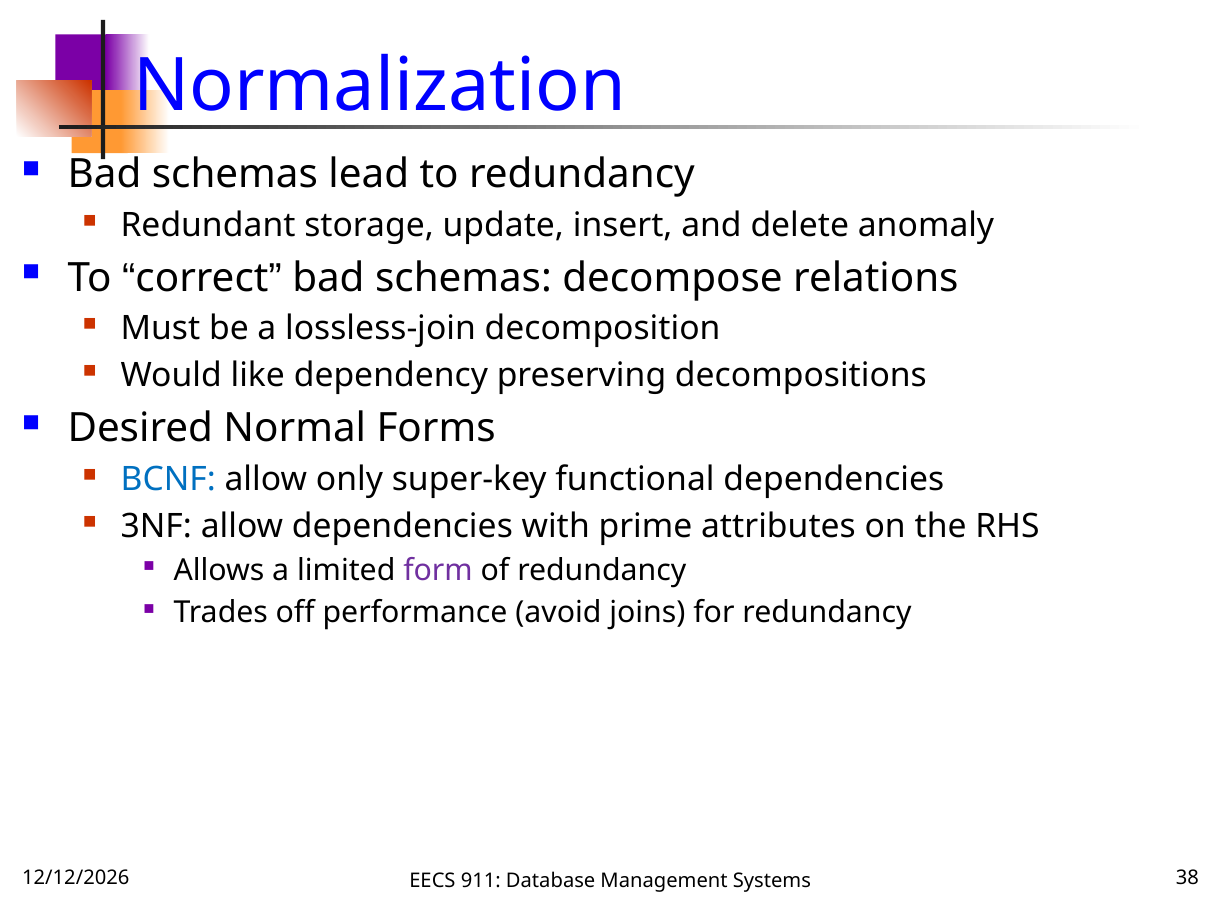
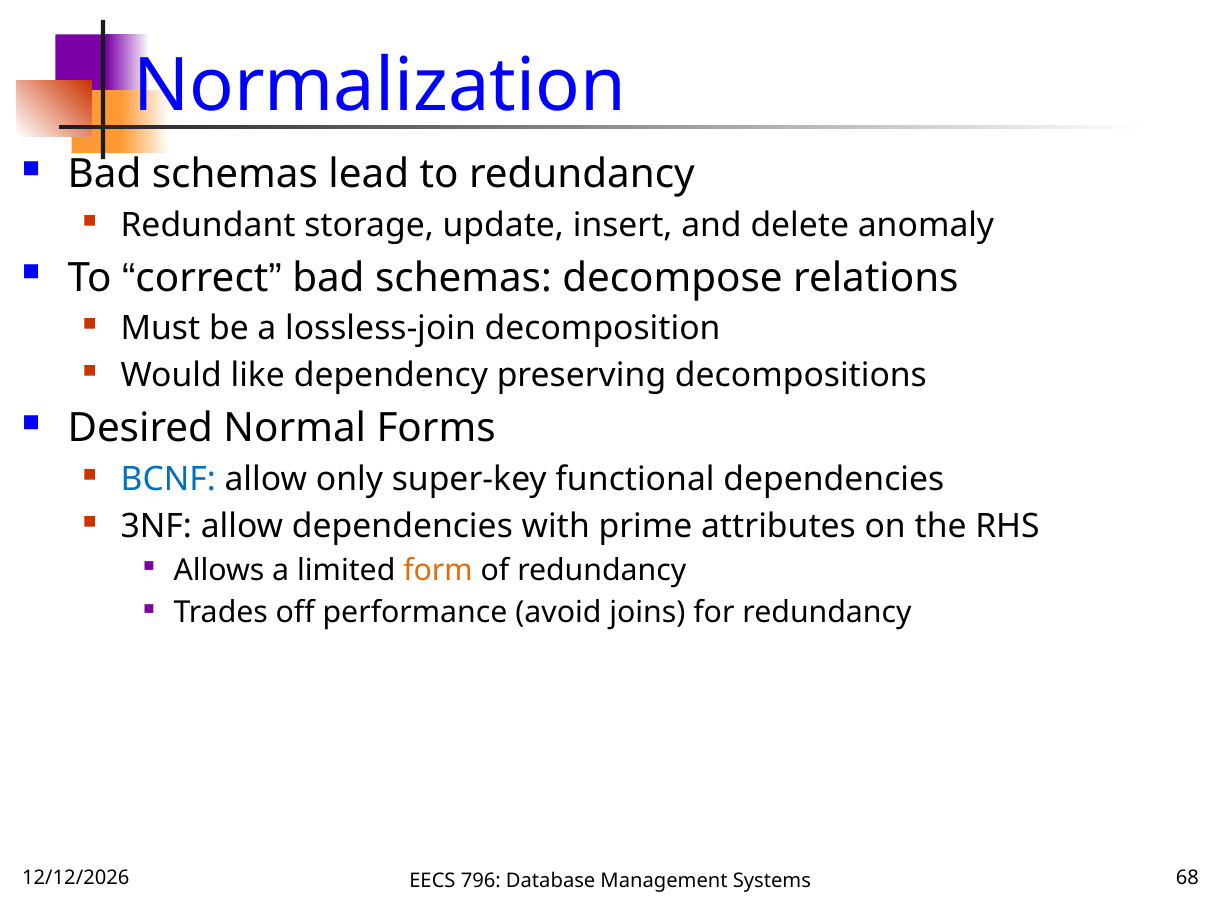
form colour: purple -> orange
911: 911 -> 796
38: 38 -> 68
